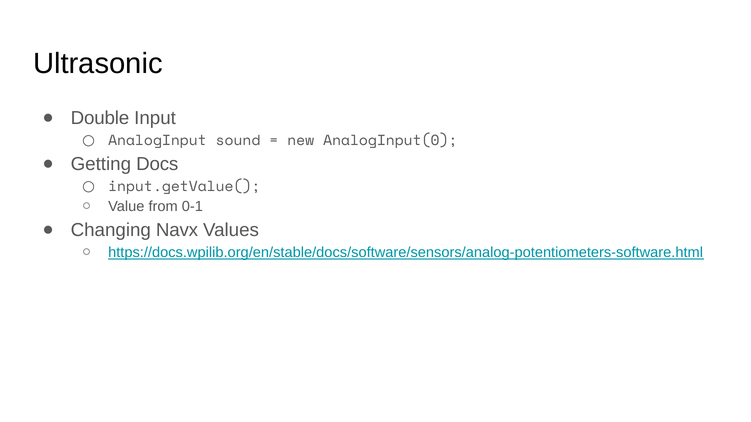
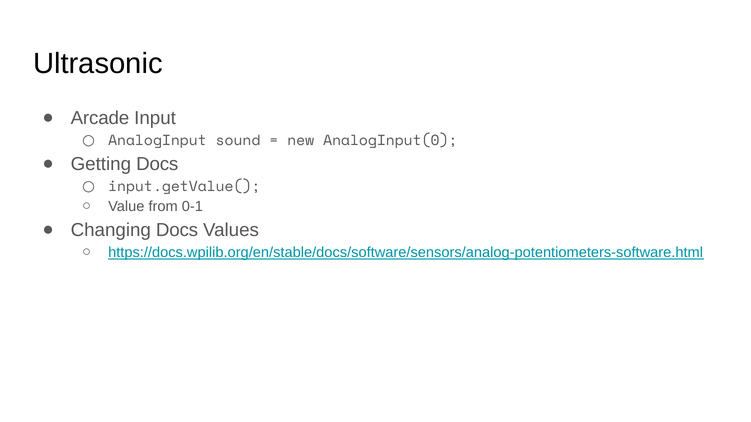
Double: Double -> Arcade
Changing Navx: Navx -> Docs
